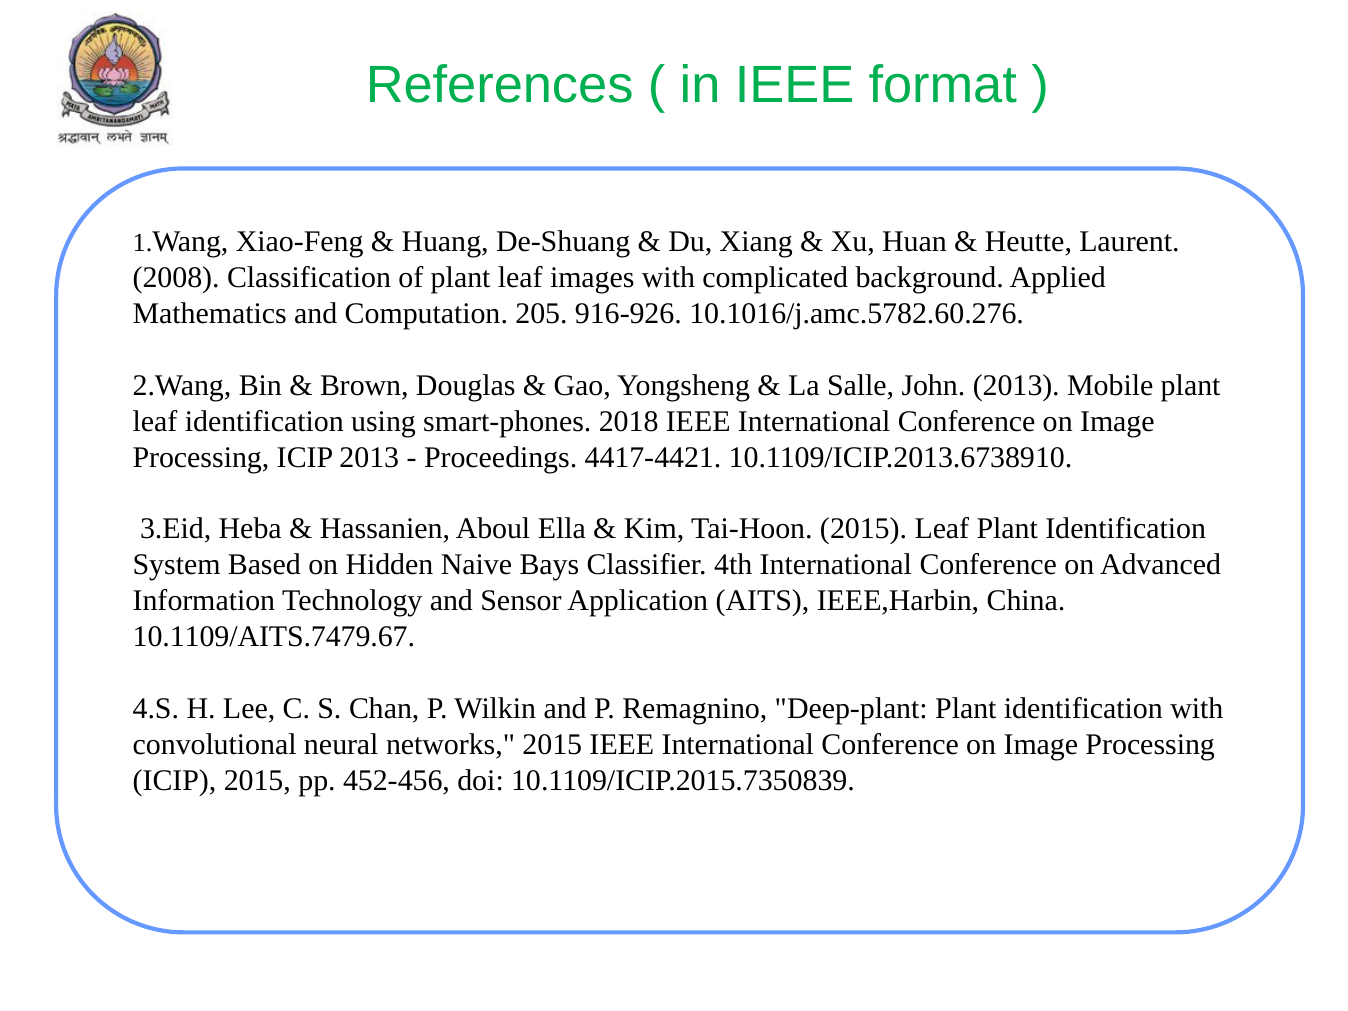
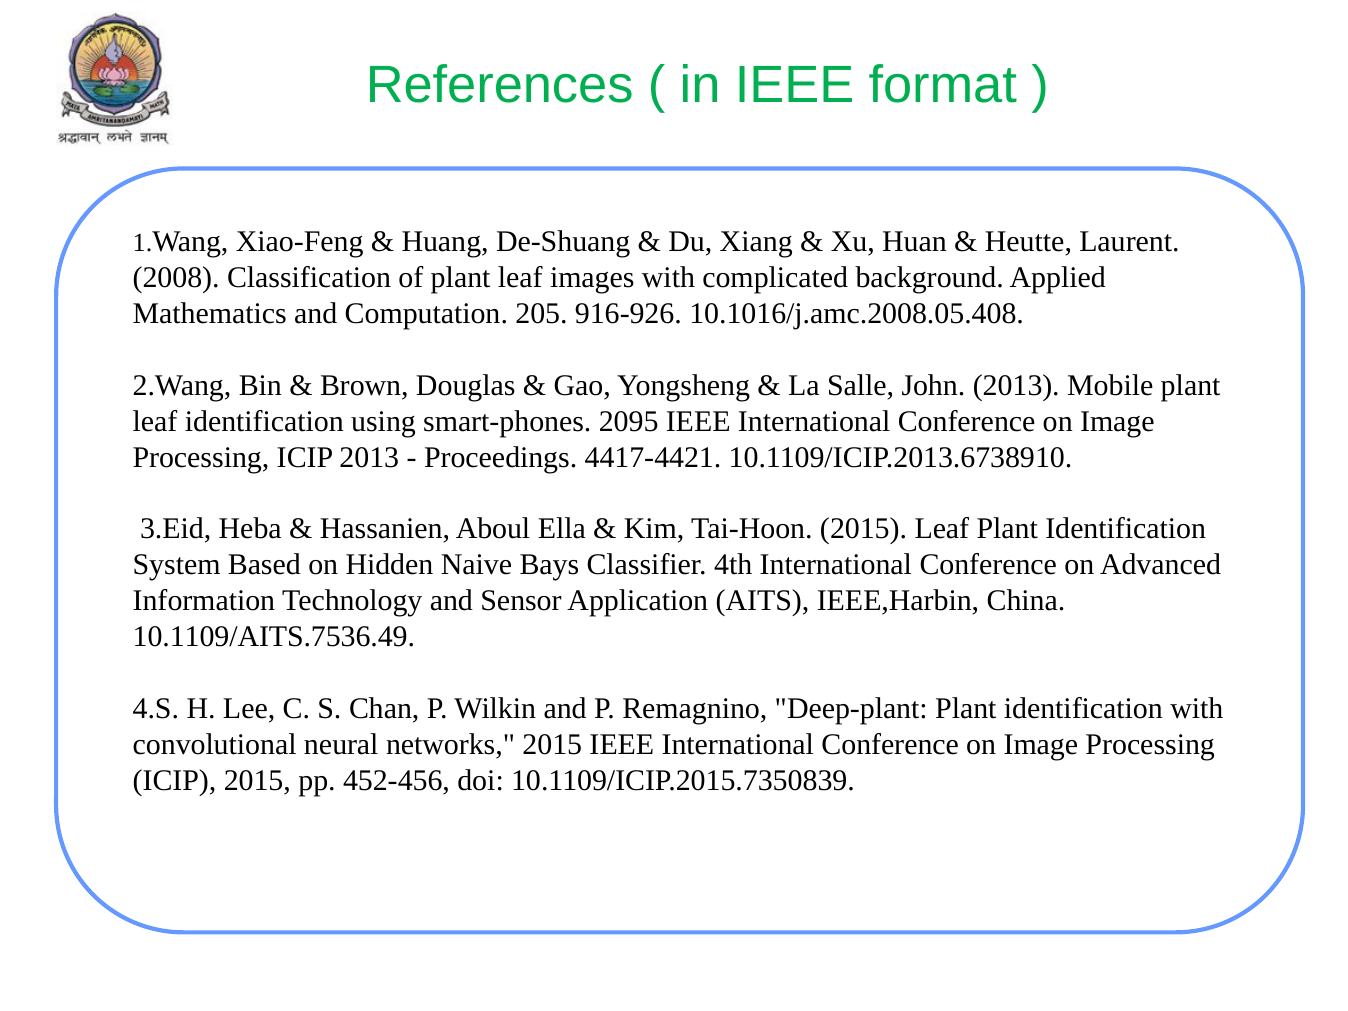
10.1016/j.amc.5782.60.276: 10.1016/j.amc.5782.60.276 -> 10.1016/j.amc.2008.05.408
2018: 2018 -> 2095
10.1109/AITS.7479.67: 10.1109/AITS.7479.67 -> 10.1109/AITS.7536.49
